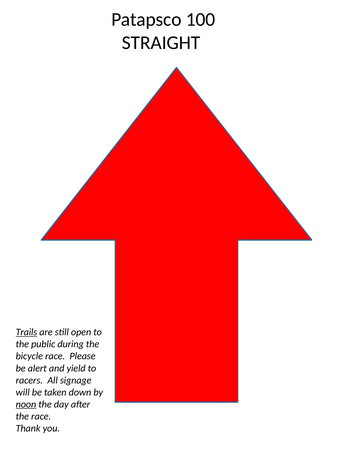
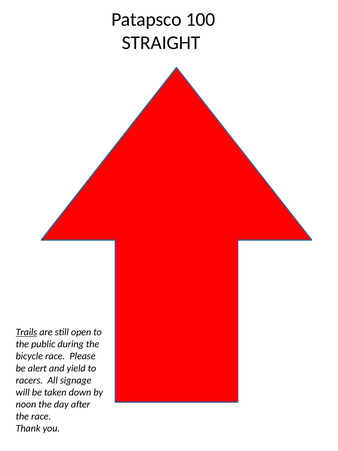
noon underline: present -> none
